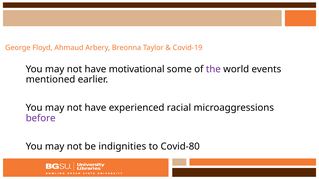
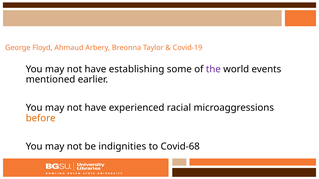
motivational: motivational -> establishing
before colour: purple -> orange
Covid-80: Covid-80 -> Covid-68
